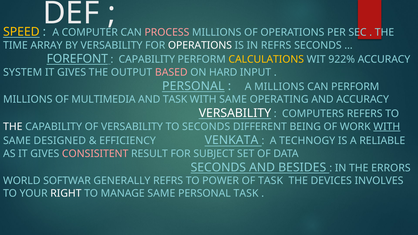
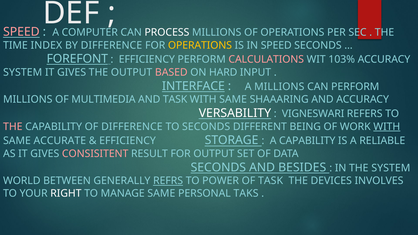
SPEED at (21, 32) colour: yellow -> pink
PROCESS colour: pink -> white
ARRAY: ARRAY -> INDEX
BY VERSABILITY: VERSABILITY -> DIFFERENCE
OPERATIONS at (200, 45) colour: white -> yellow
IN REFRS: REFRS -> SPEED
CAPABILITY at (147, 60): CAPABILITY -> EFFICIENCY
CALCULATIONS colour: yellow -> pink
922%: 922% -> 103%
PERSONAL at (193, 86): PERSONAL -> INTERFACE
OPERATING: OPERATING -> SHAAARING
COMPUTERS: COMPUTERS -> VIGNESWARI
THE at (13, 127) colour: white -> pink
OF VERSABILITY: VERSABILITY -> DIFFERENCE
DESIGNED: DESIGNED -> ACCURATE
VENKATA: VENKATA -> STORAGE
A TECHNOGY: TECHNOGY -> CAPABILITY
FOR SUBJECT: SUBJECT -> OUTPUT
THE ERRORS: ERRORS -> SYSTEM
SOFTWAR: SOFTWAR -> BETWEEN
REFRS at (168, 181) underline: none -> present
PERSONAL TASK: TASK -> TAKS
